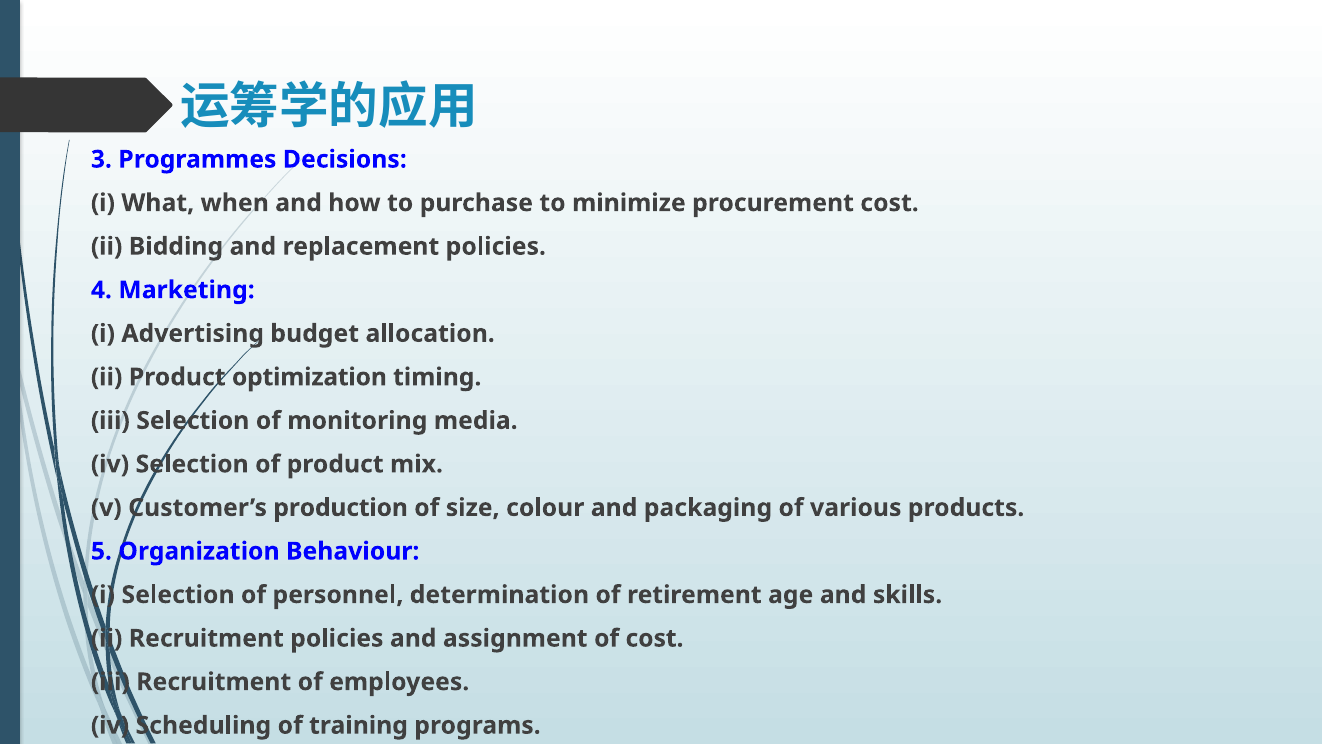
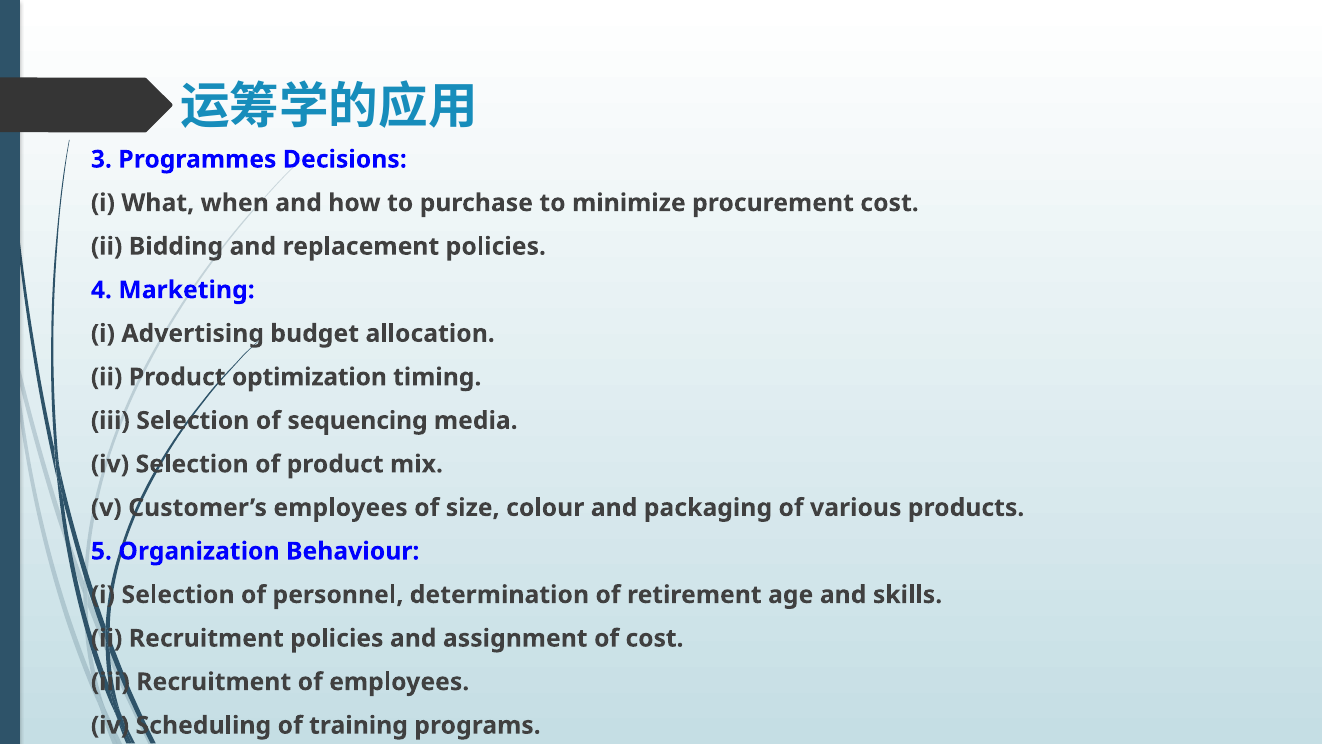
monitoring: monitoring -> sequencing
Customer’s production: production -> employees
